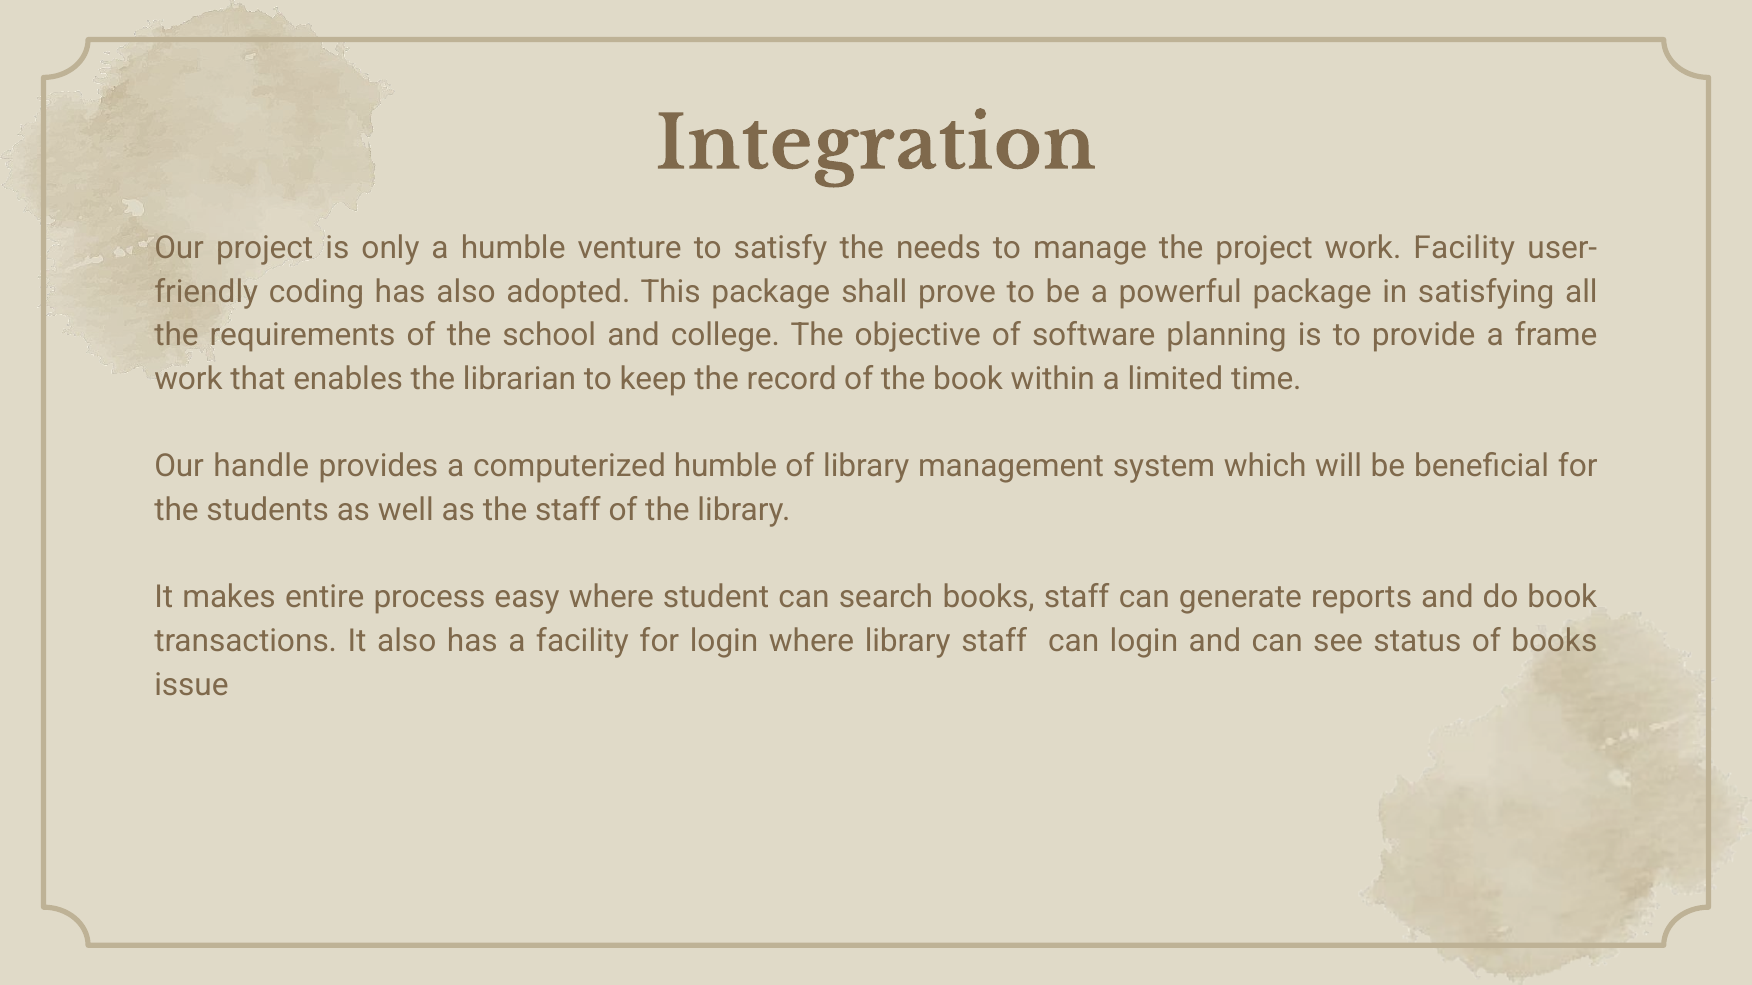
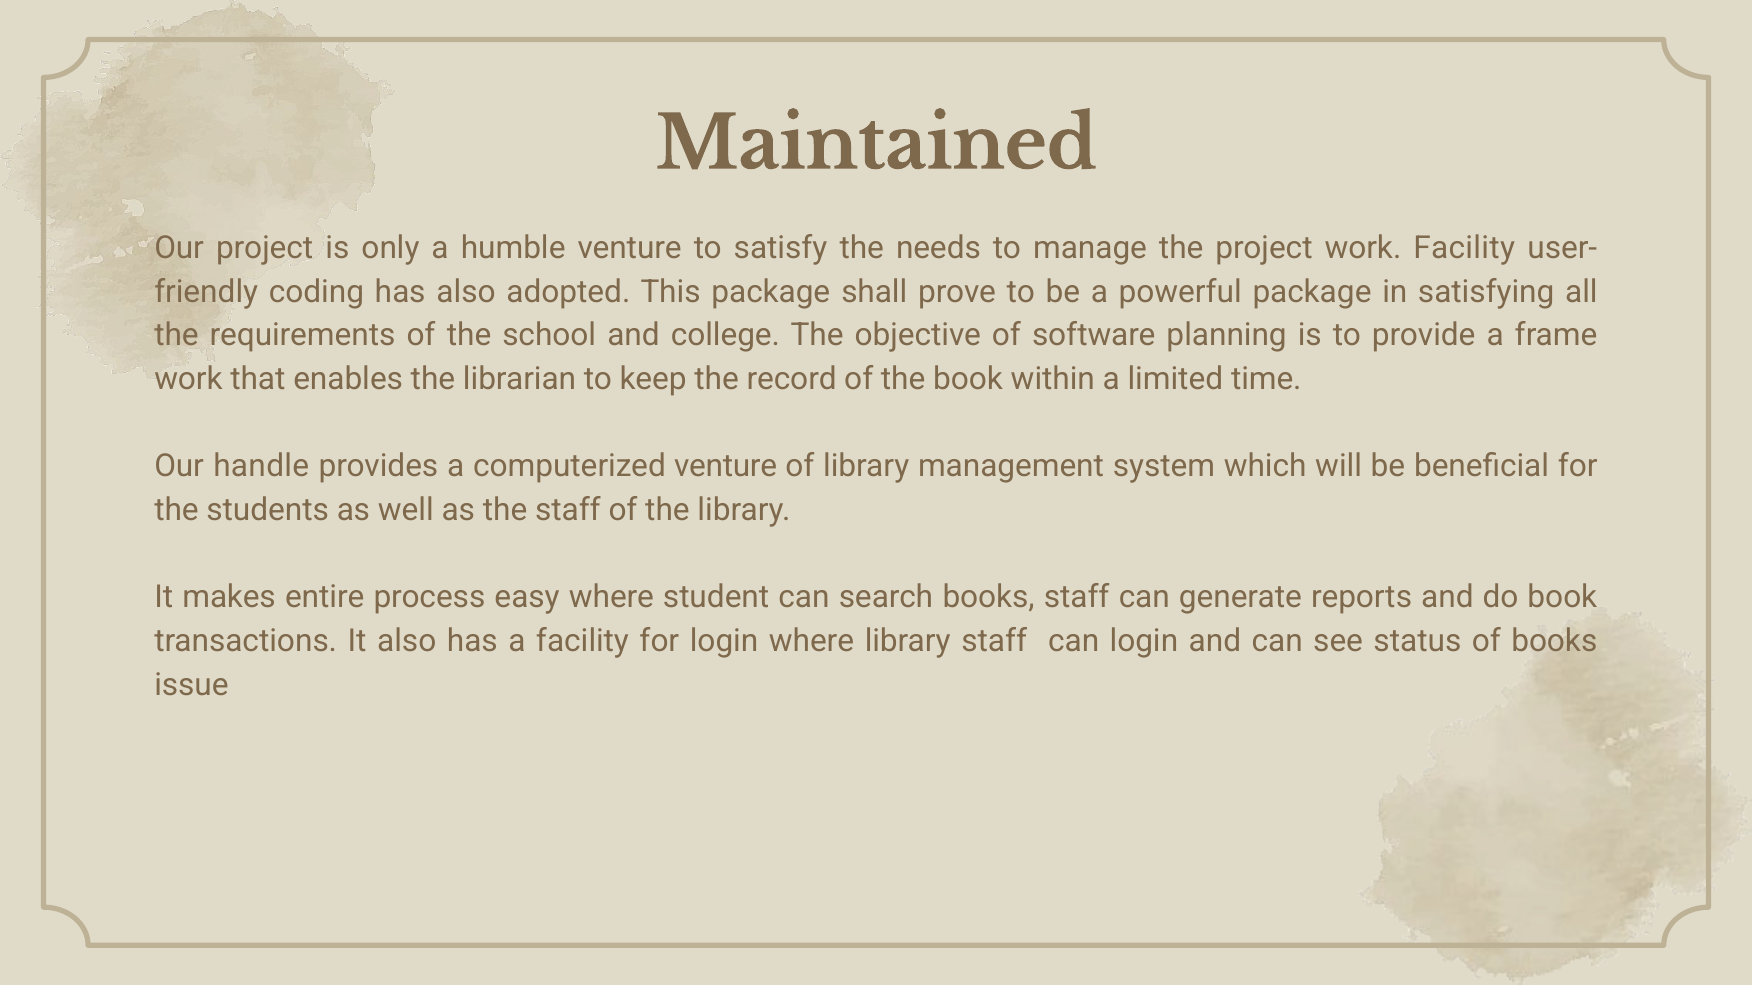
Integration: Integration -> Maintained
computerized humble: humble -> venture
